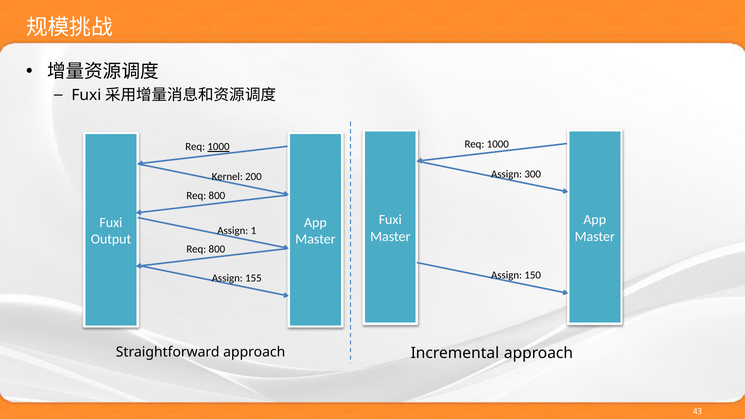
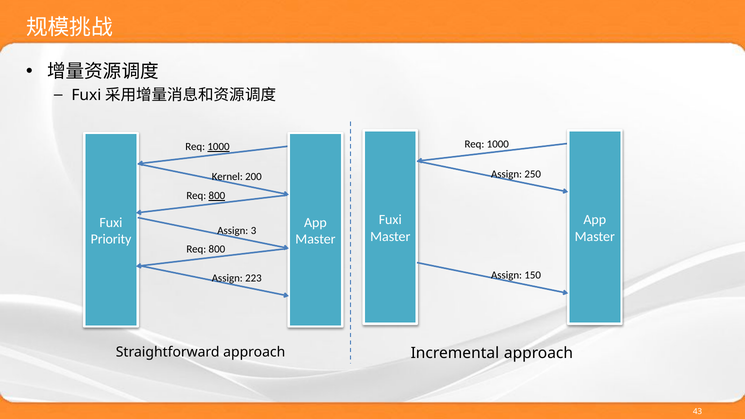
300: 300 -> 250
800 at (217, 196) underline: none -> present
1: 1 -> 3
Output: Output -> Priority
155: 155 -> 223
